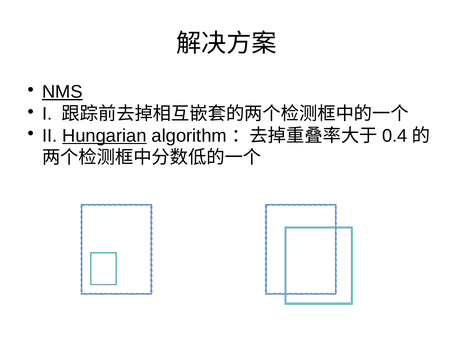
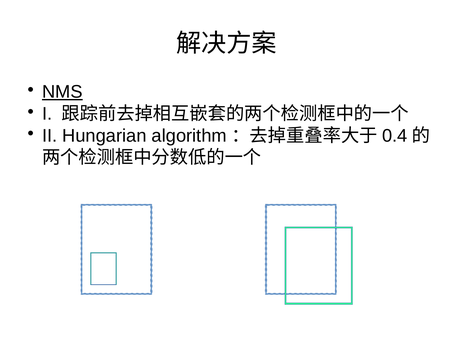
Hungarian underline: present -> none
